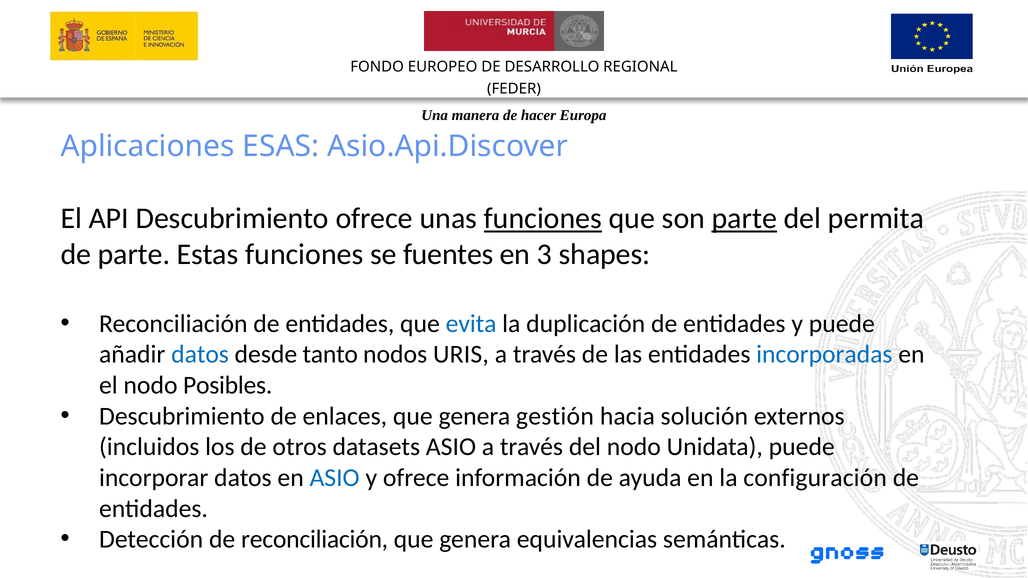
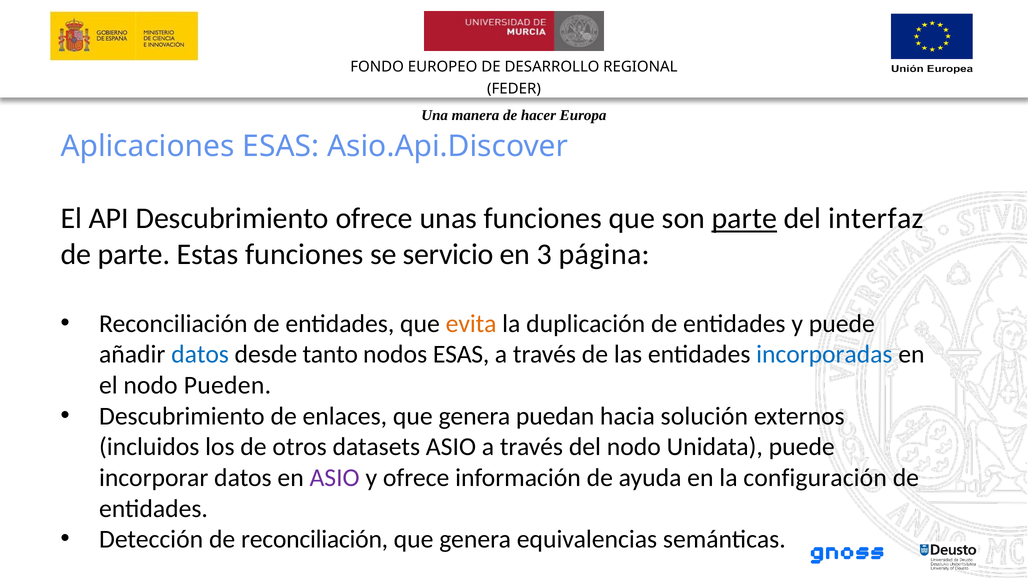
funciones at (543, 219) underline: present -> none
permita: permita -> interfaz
fuentes: fuentes -> servicio
shapes: shapes -> página
evita colour: blue -> orange
nodos URIS: URIS -> ESAS
Posibles: Posibles -> Pueden
gestión: gestión -> puedan
ASIO at (335, 478) colour: blue -> purple
